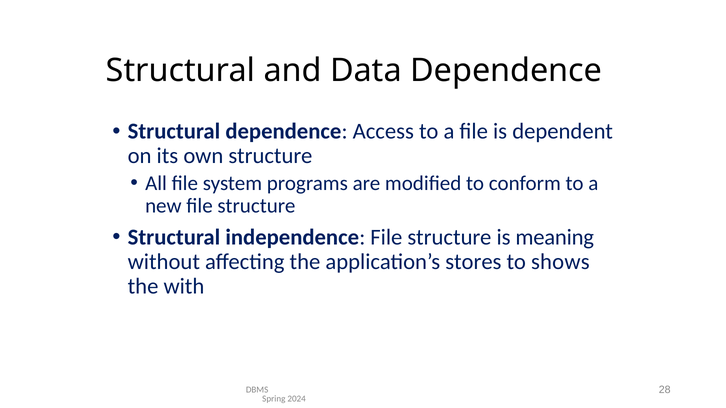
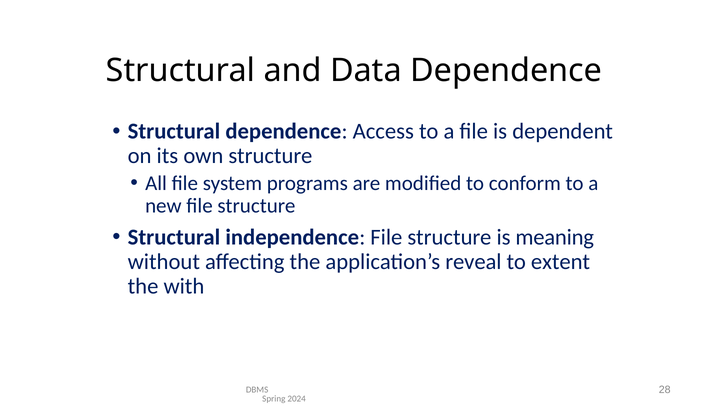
stores: stores -> reveal
shows: shows -> extent
